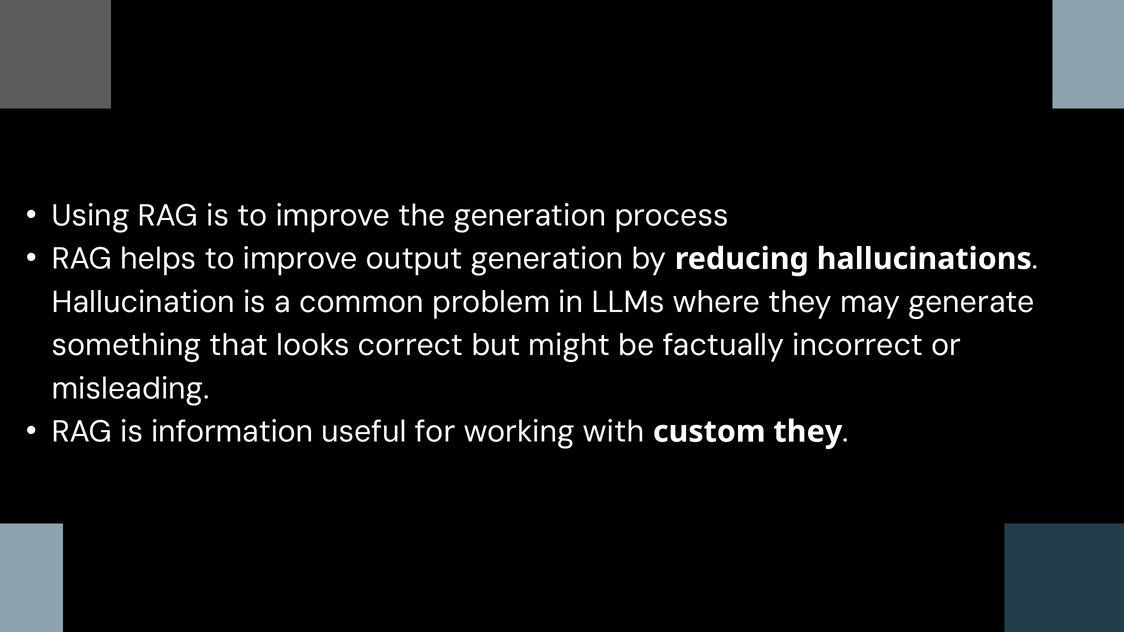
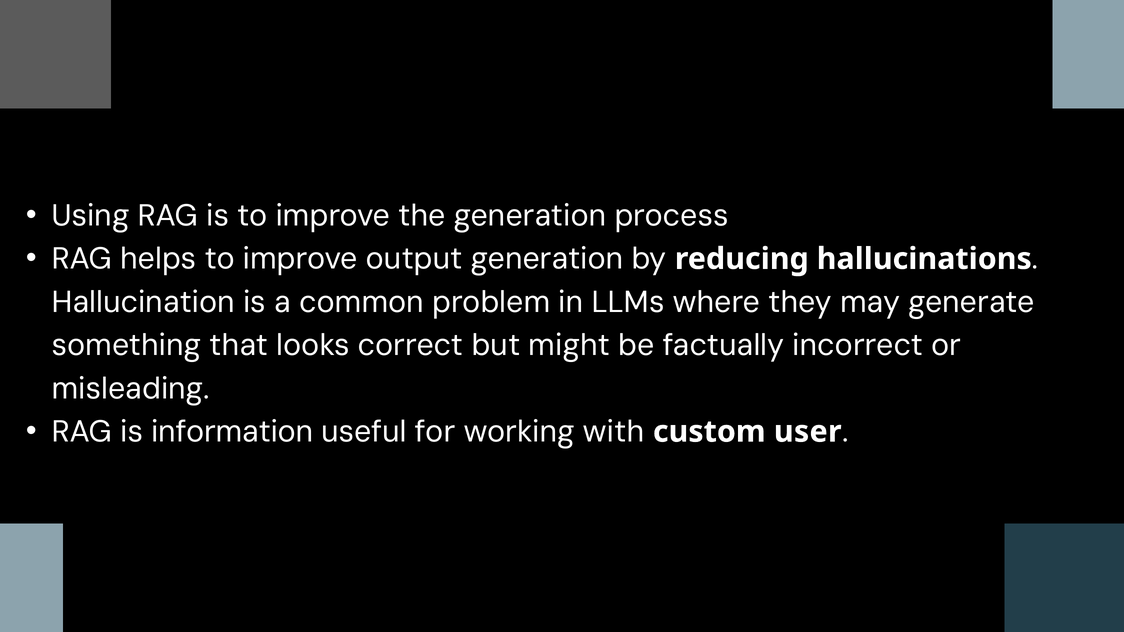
custom they: they -> user
